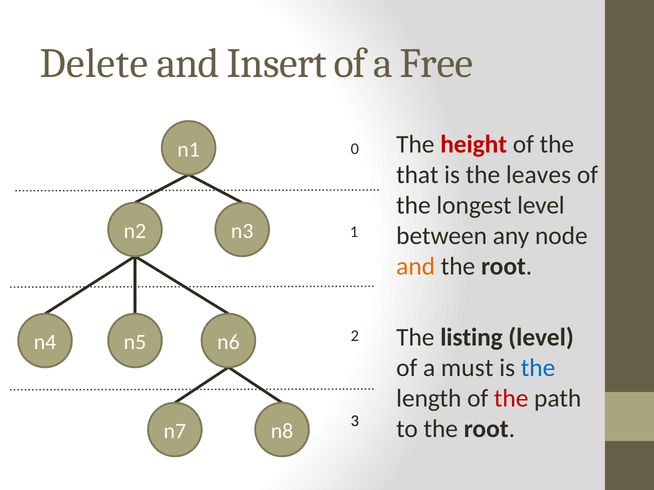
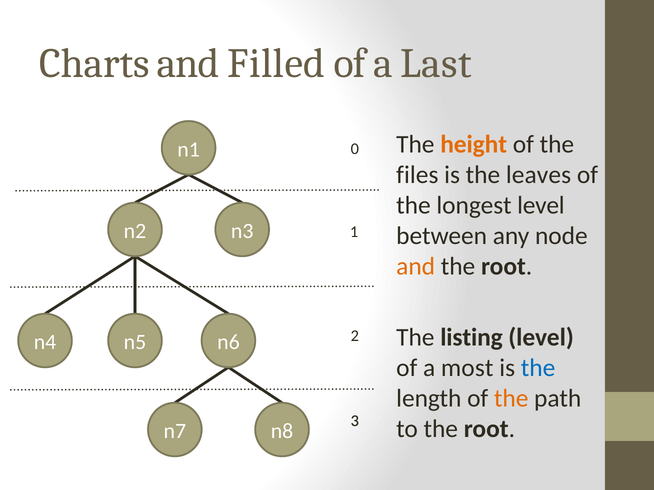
Delete: Delete -> Charts
Insert: Insert -> Filled
Free: Free -> Last
height colour: red -> orange
that: that -> files
must: must -> most
the at (511, 399) colour: red -> orange
